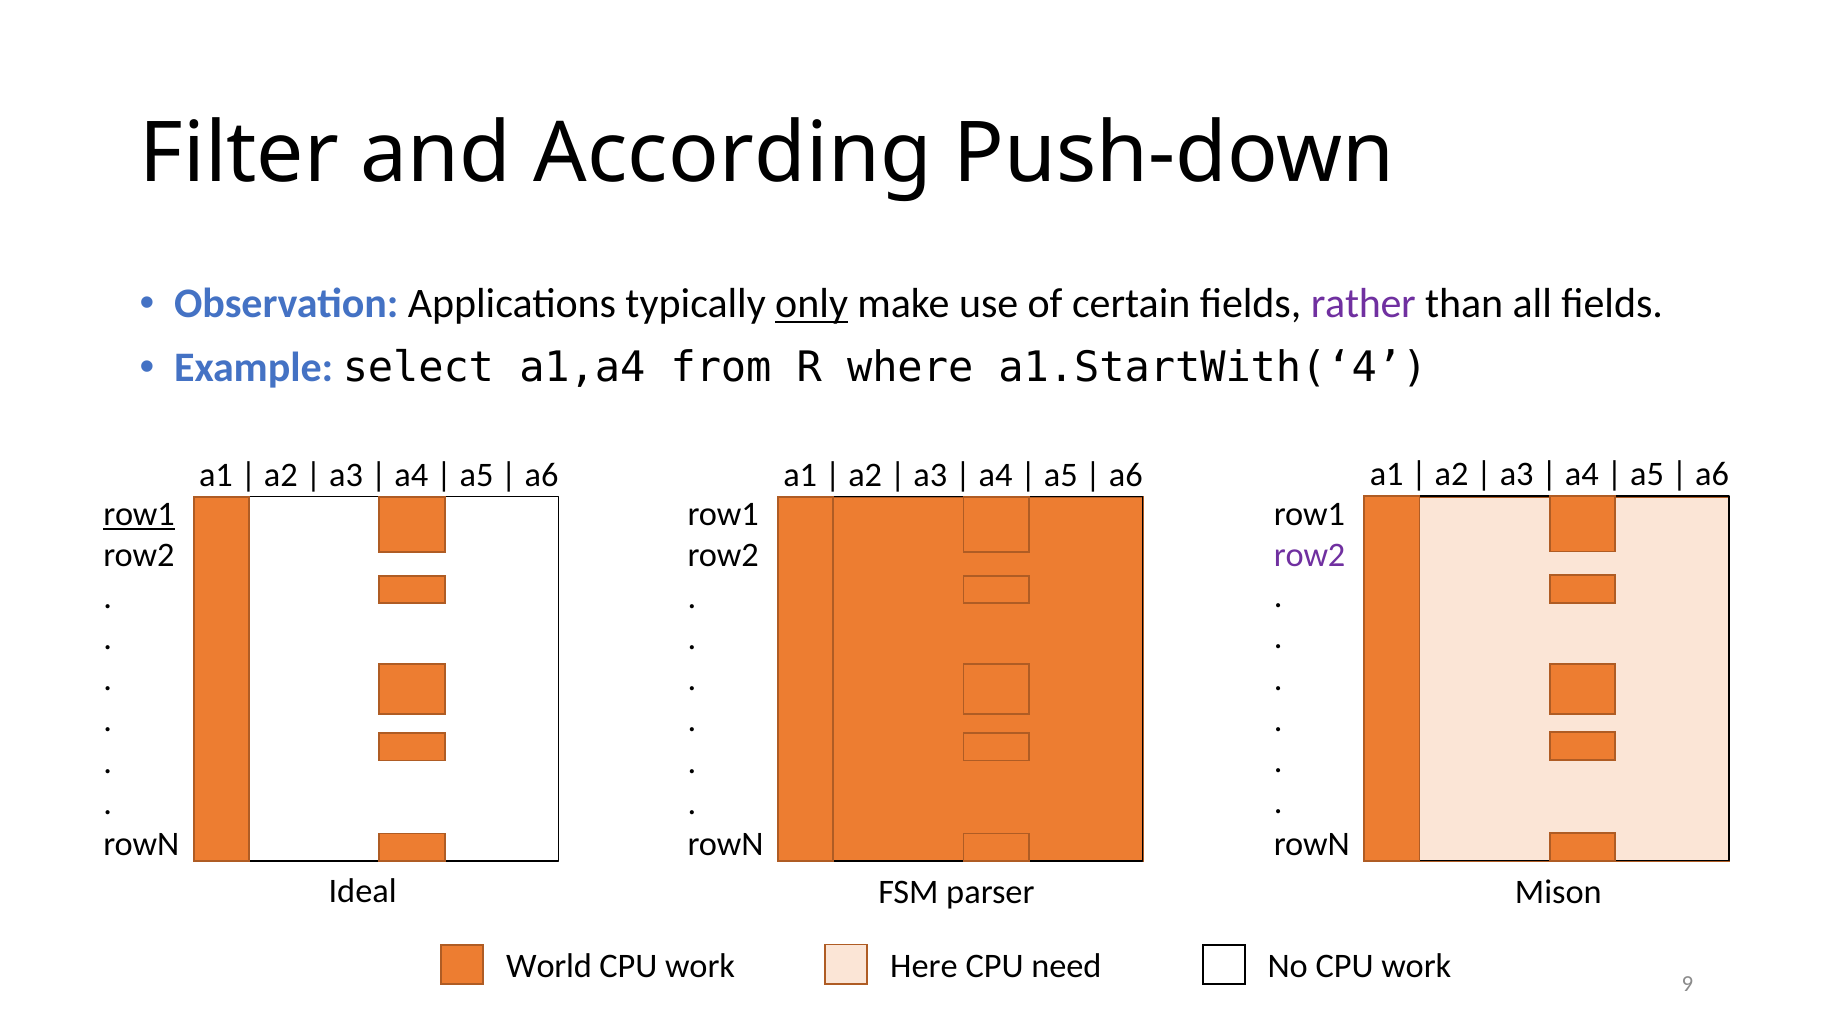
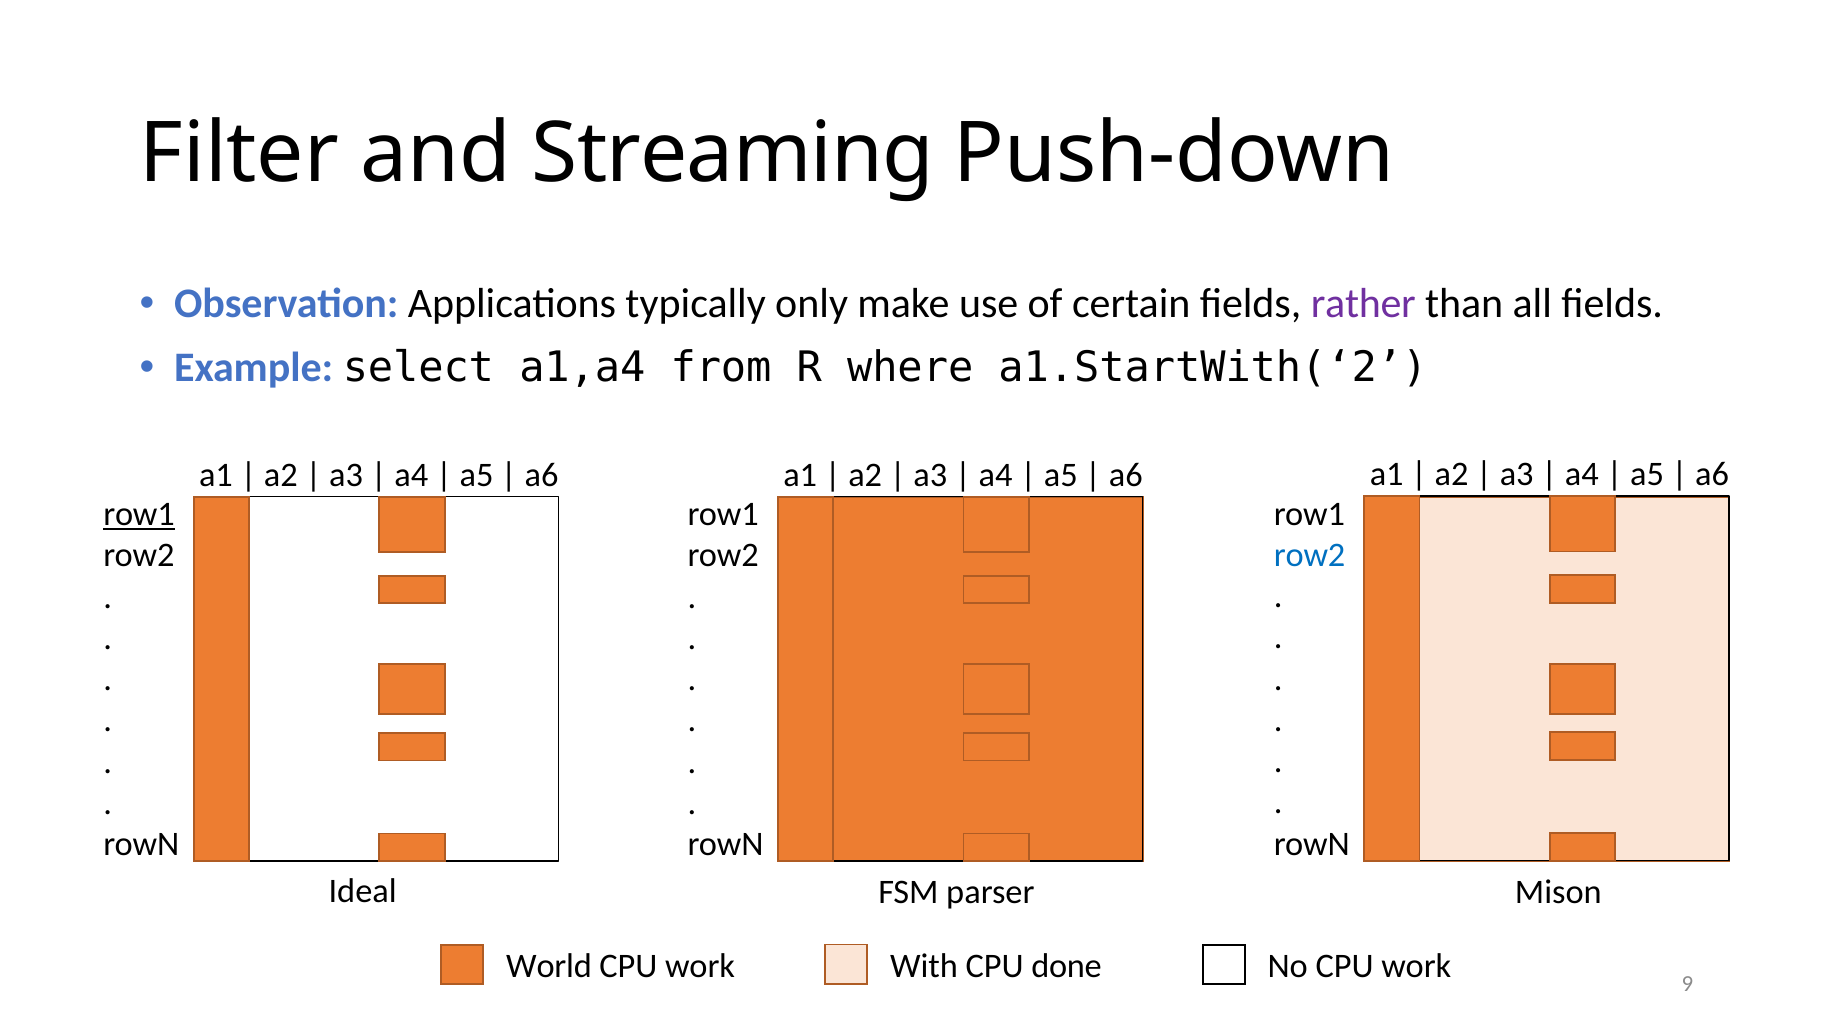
According: According -> Streaming
only underline: present -> none
a1.StartWith(‘4: a1.StartWith(‘4 -> a1.StartWith(‘2
row2 at (1310, 555) colour: purple -> blue
Here: Here -> With
need: need -> done
